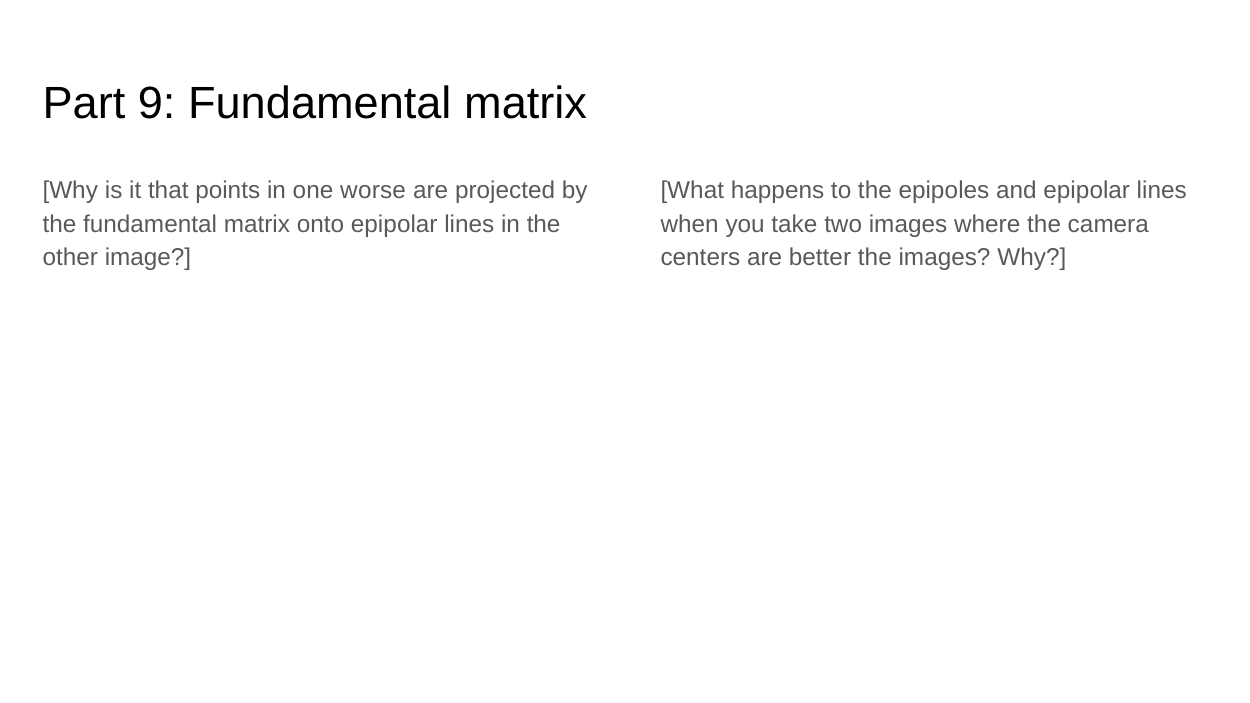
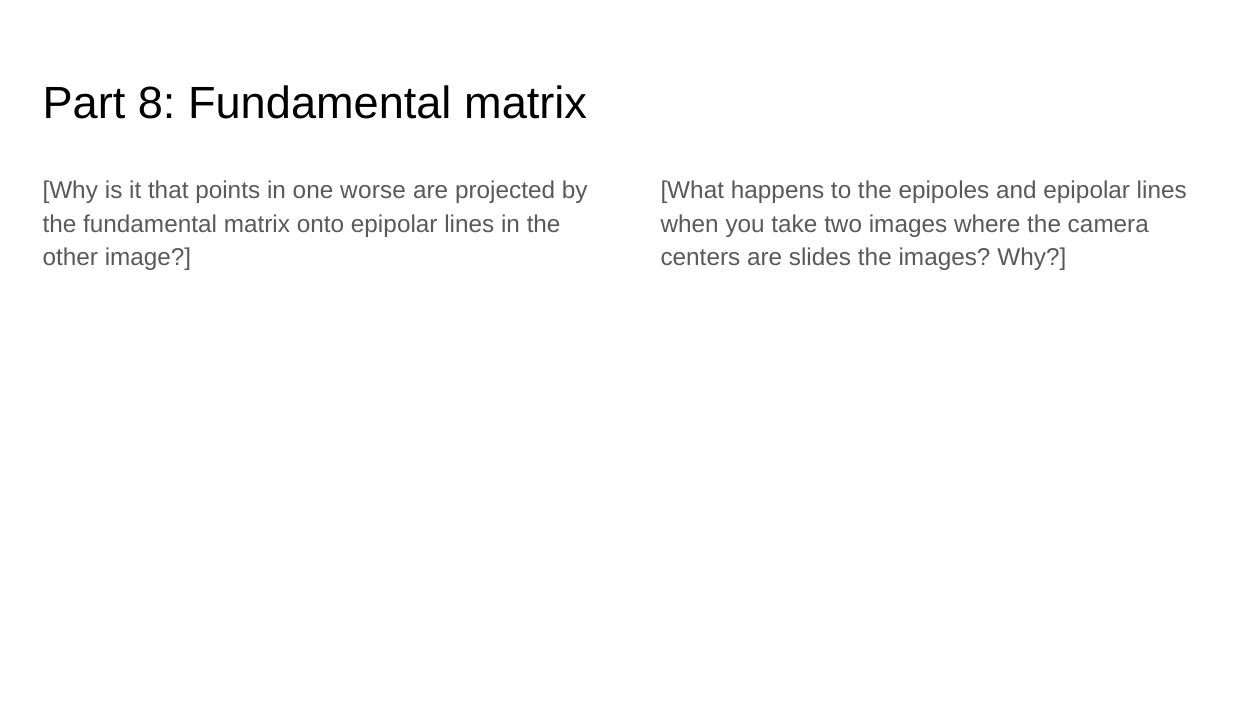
9: 9 -> 8
better: better -> slides
